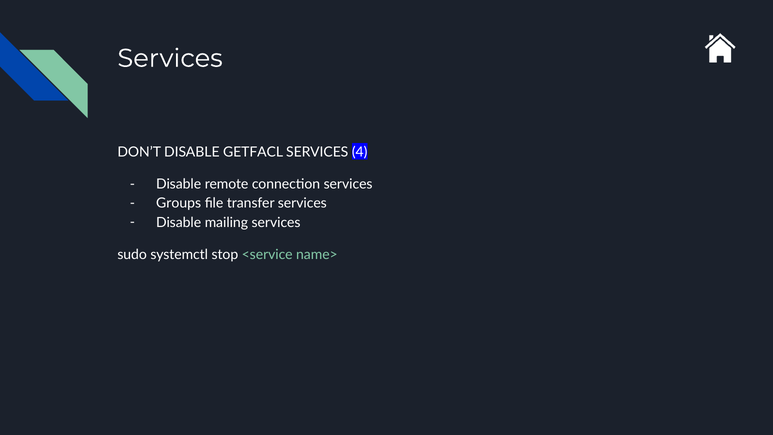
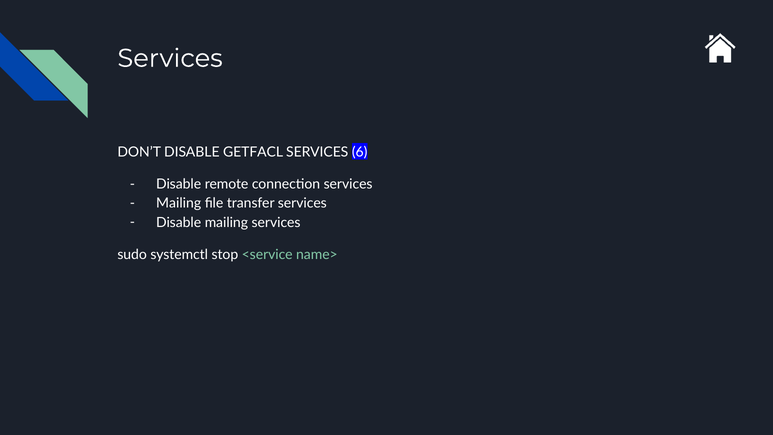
4: 4 -> 6
Groups at (179, 203): Groups -> Mailing
